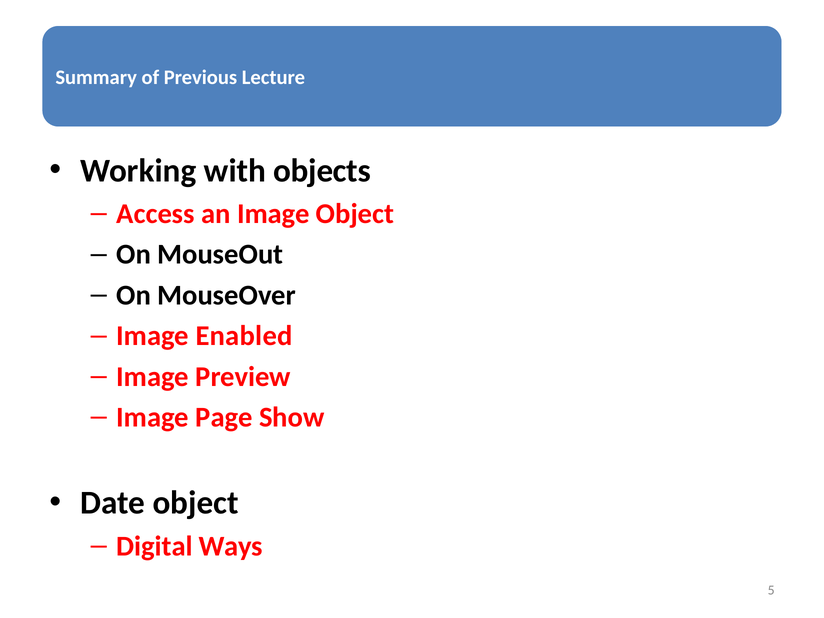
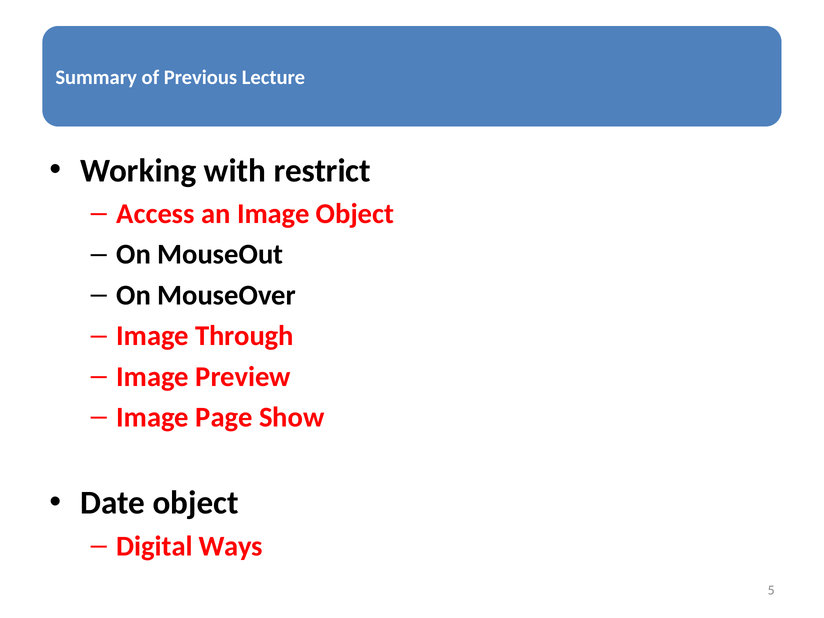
objects: objects -> restrict
Enabled: Enabled -> Through
